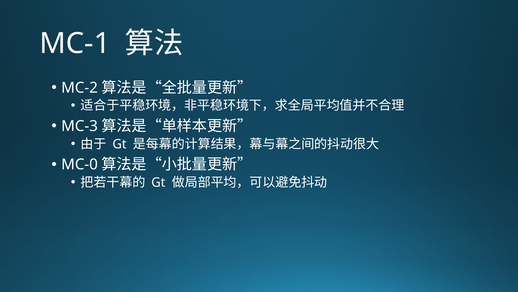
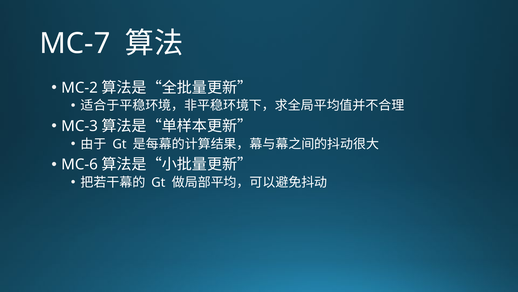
MC-1: MC-1 -> MC-7
MC-0: MC-0 -> MC-6
